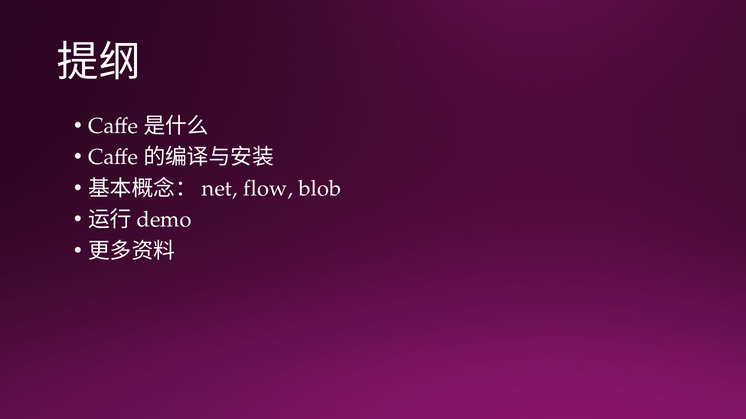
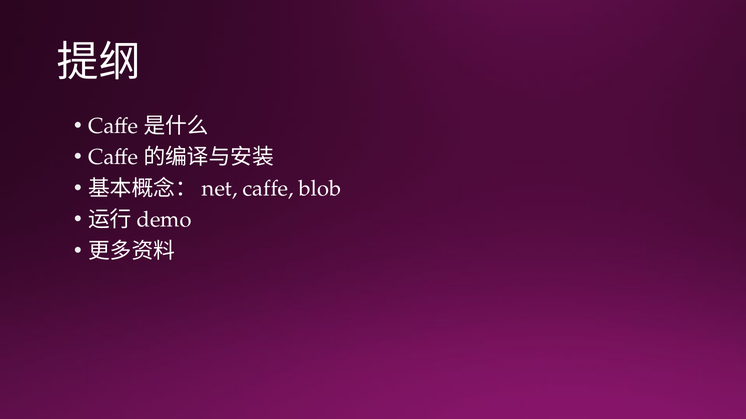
flow at (268, 189): flow -> caffe
